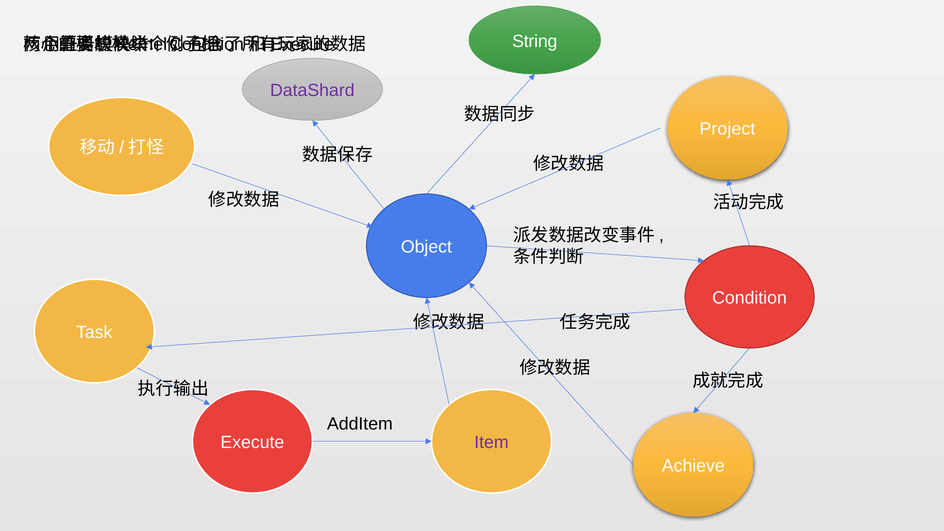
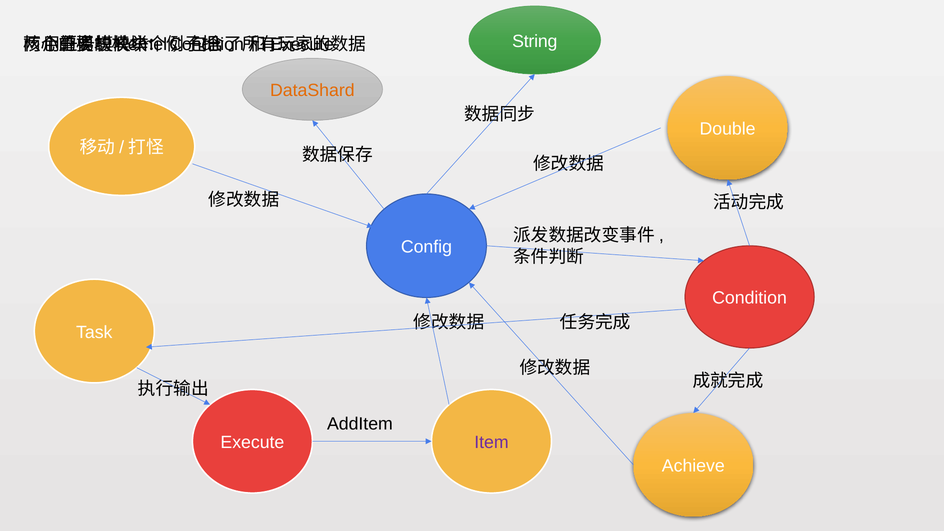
DataShard colour: purple -> orange
Project: Project -> Double
Object: Object -> Config
